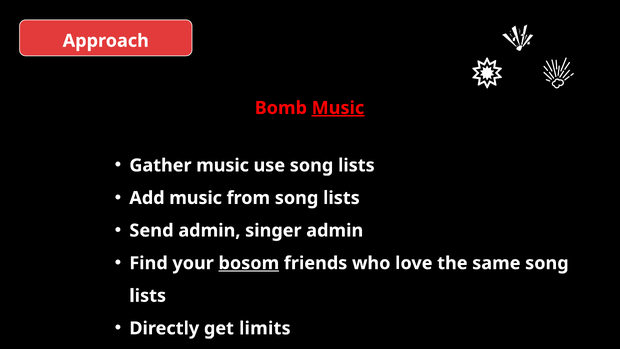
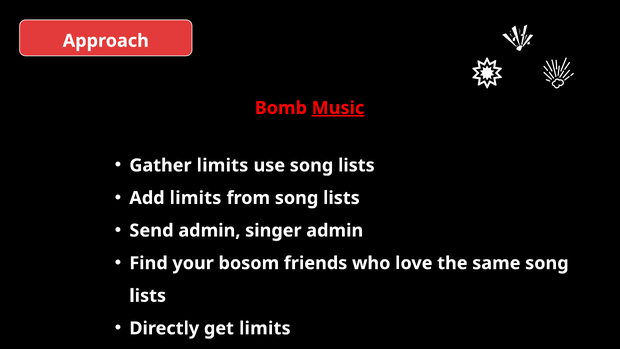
Gather music: music -> limits
Add music: music -> limits
bosom underline: present -> none
